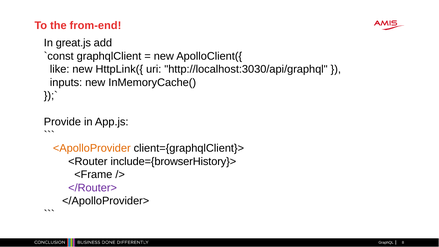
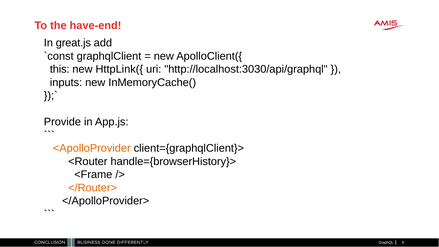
from-end: from-end -> have-end
like: like -> this
include={browserHistory}>: include={browserHistory}> -> handle={browserHistory}>
</Router> colour: purple -> orange
